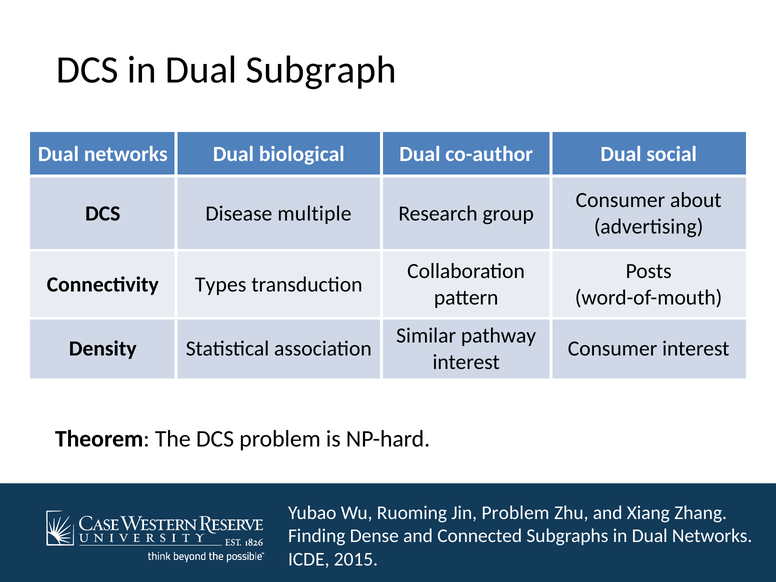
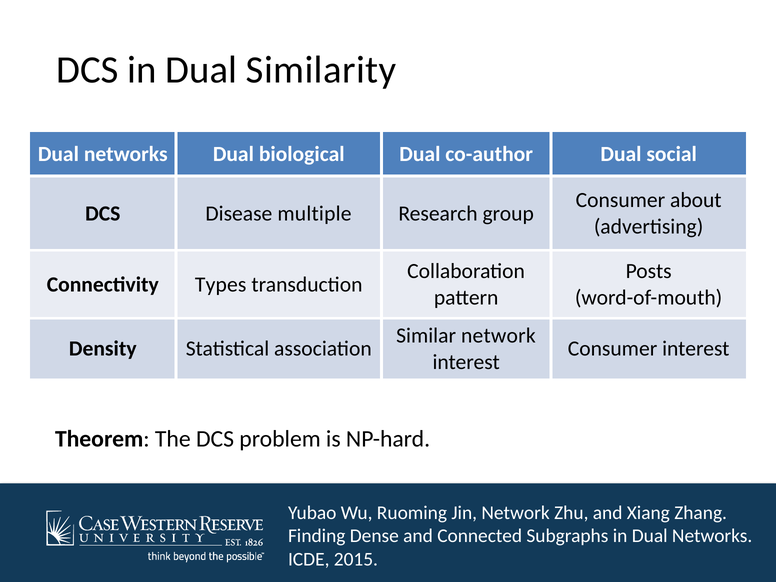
Subgraph: Subgraph -> Similarity
Similar pathway: pathway -> network
Jin Problem: Problem -> Network
